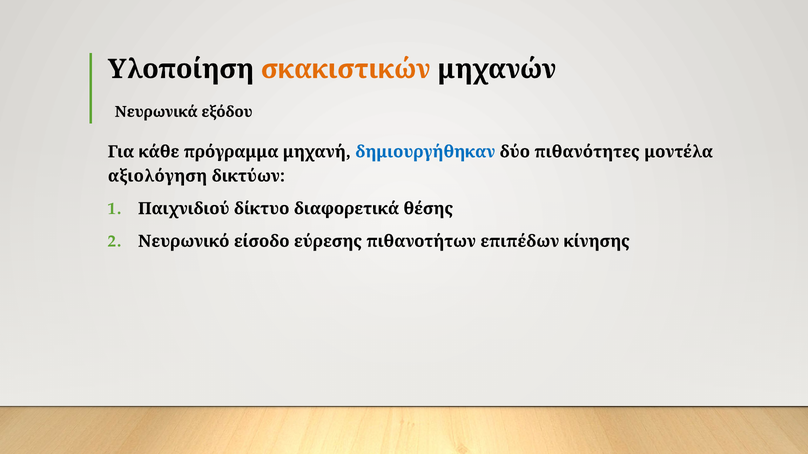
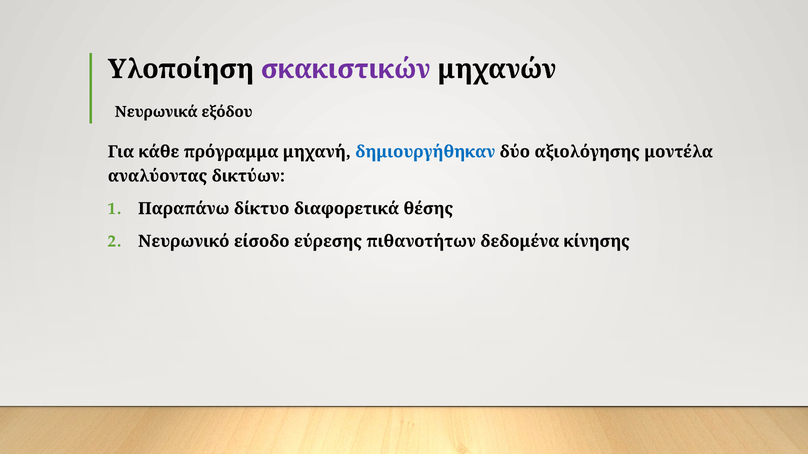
σκακιστικών colour: orange -> purple
πιθανότητες: πιθανότητες -> αξιολόγησης
αξιολόγηση: αξιολόγηση -> αναλύοντας
Παιχνιδιού: Παιχνιδιού -> Παραπάνω
επιπέδων: επιπέδων -> δεδομένα
